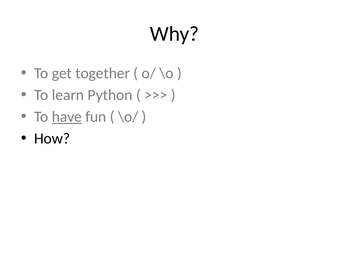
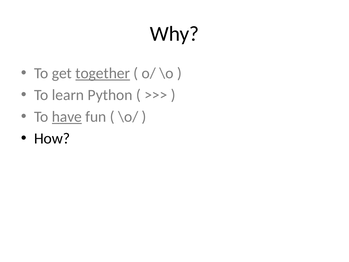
together underline: none -> present
